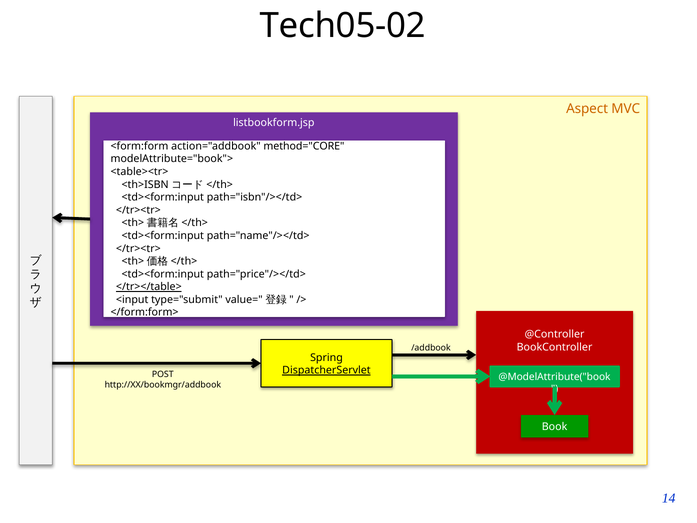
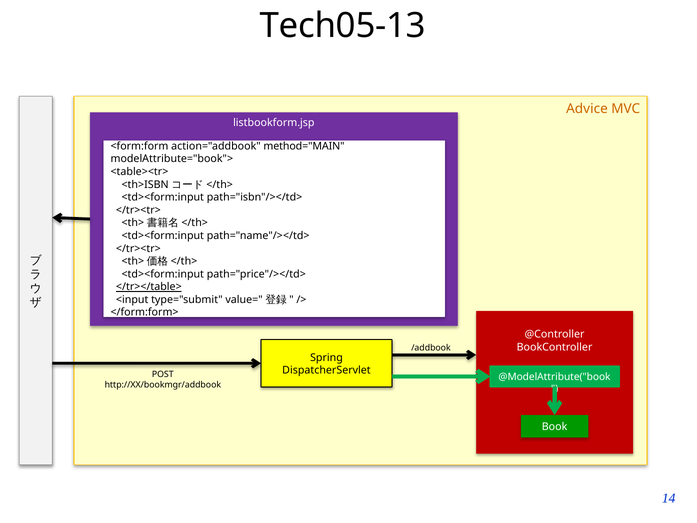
Tech05-02: Tech05-02 -> Tech05-13
Aspect: Aspect -> Advice
method="CORE: method="CORE -> method="MAIN
DispatcherServlet underline: present -> none
